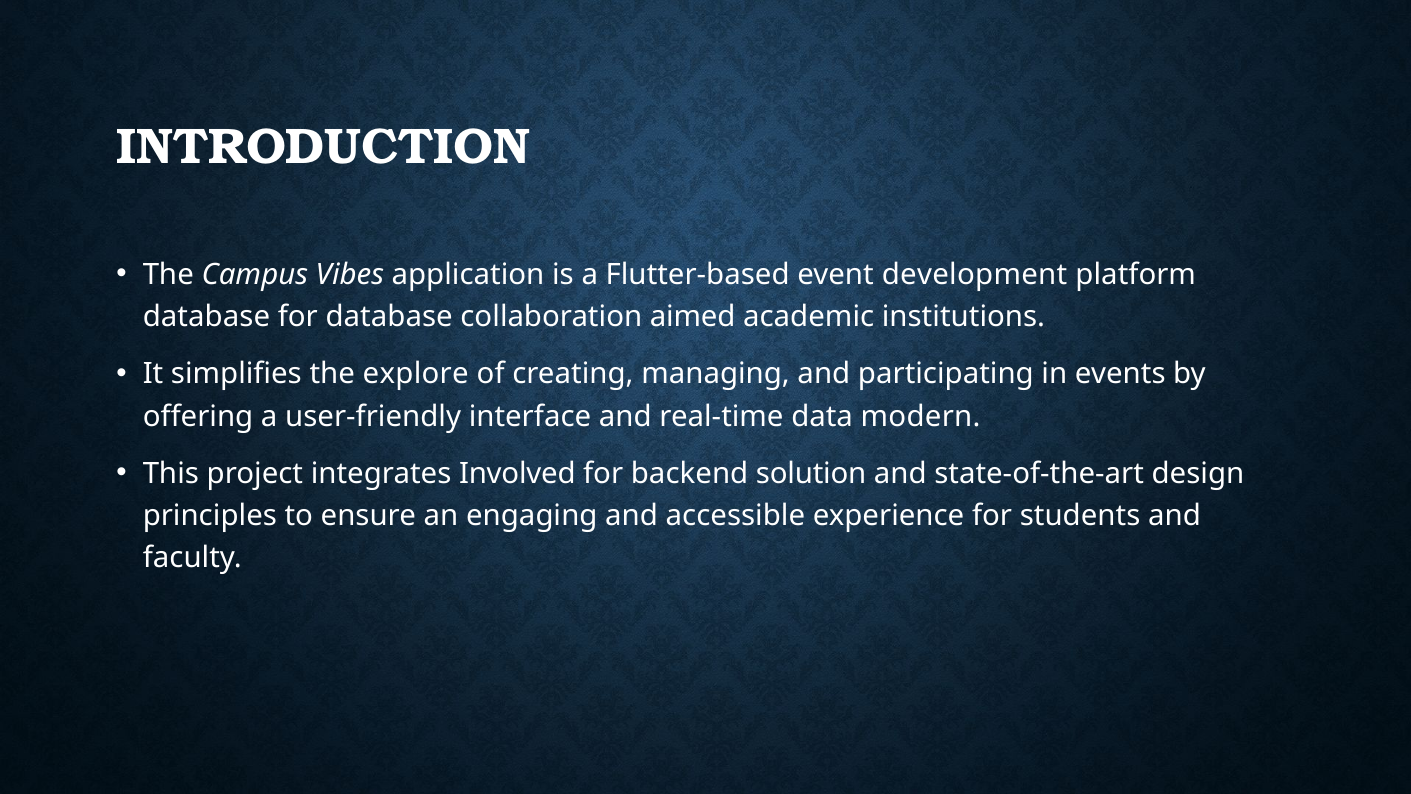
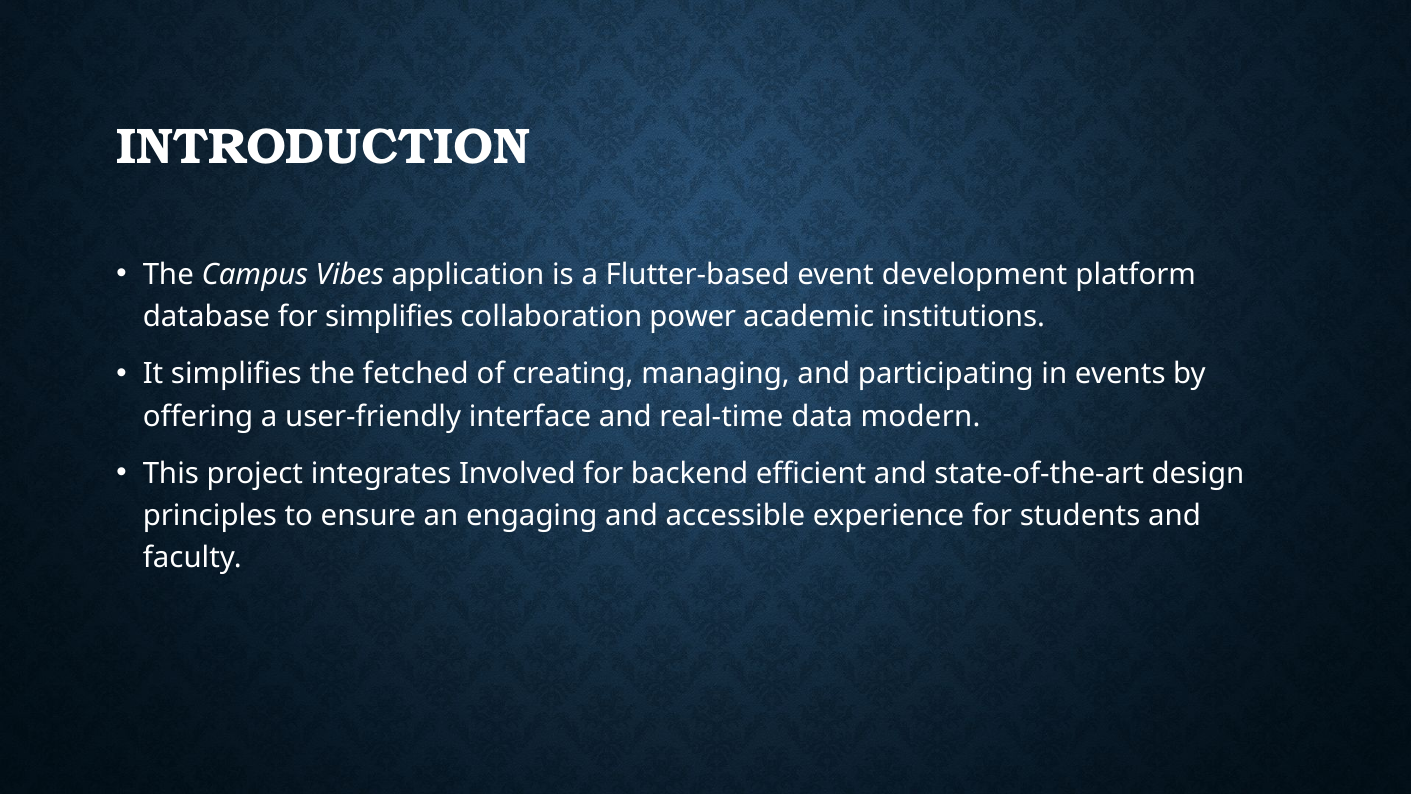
for database: database -> simplifies
aimed: aimed -> power
explore: explore -> fetched
solution: solution -> efficient
